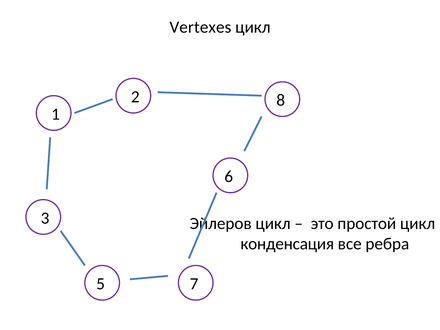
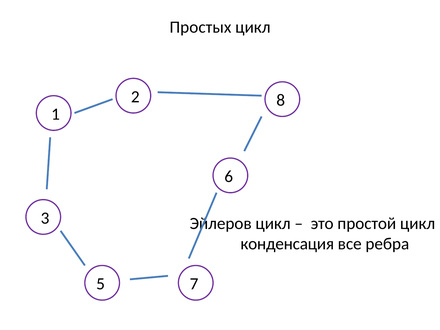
Vertexes: Vertexes -> Простых
